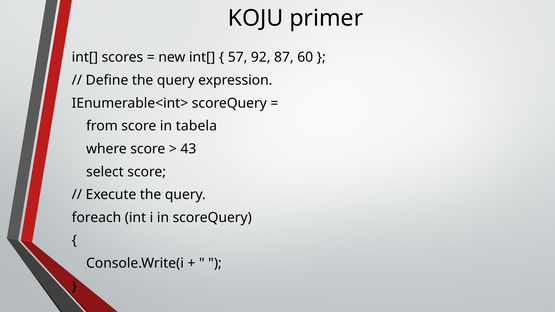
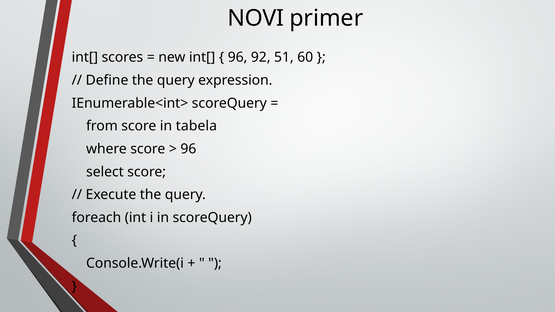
KOJU: KOJU -> NOVI
57 at (238, 57): 57 -> 96
87: 87 -> 51
43 at (188, 149): 43 -> 96
